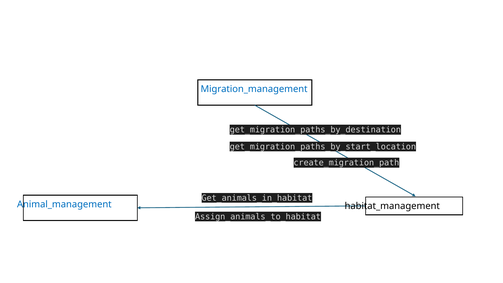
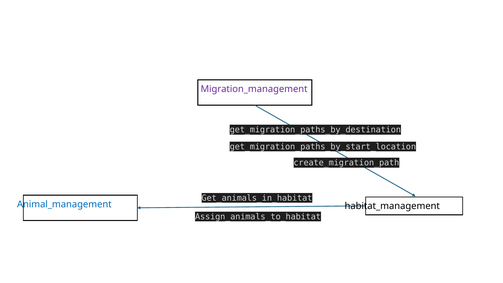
Migration_management colour: blue -> purple
